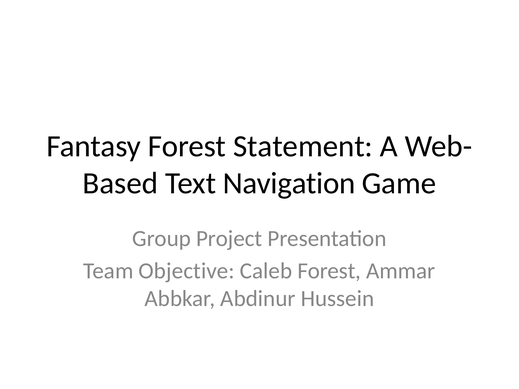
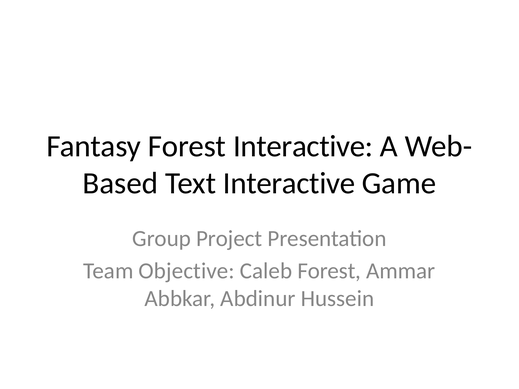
Forest Statement: Statement -> Interactive
Text Navigation: Navigation -> Interactive
